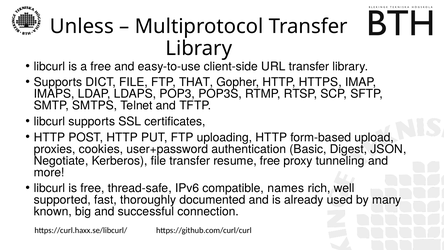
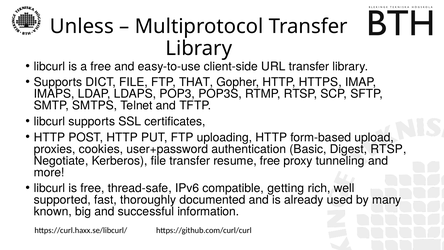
Digest JSON: JSON -> RTSP
names: names -> getting
connection: connection -> information
